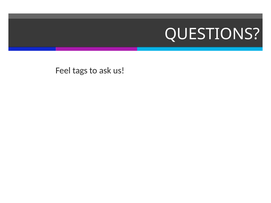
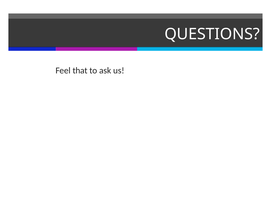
tags: tags -> that
